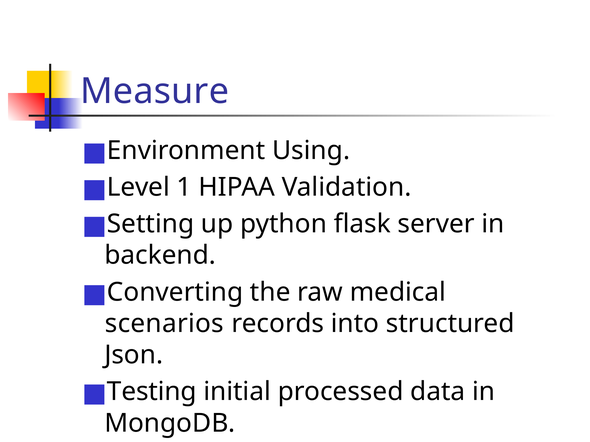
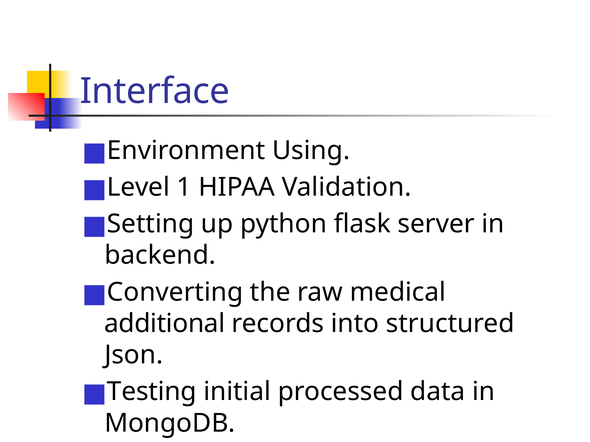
Measure: Measure -> Interface
scenarios: scenarios -> additional
